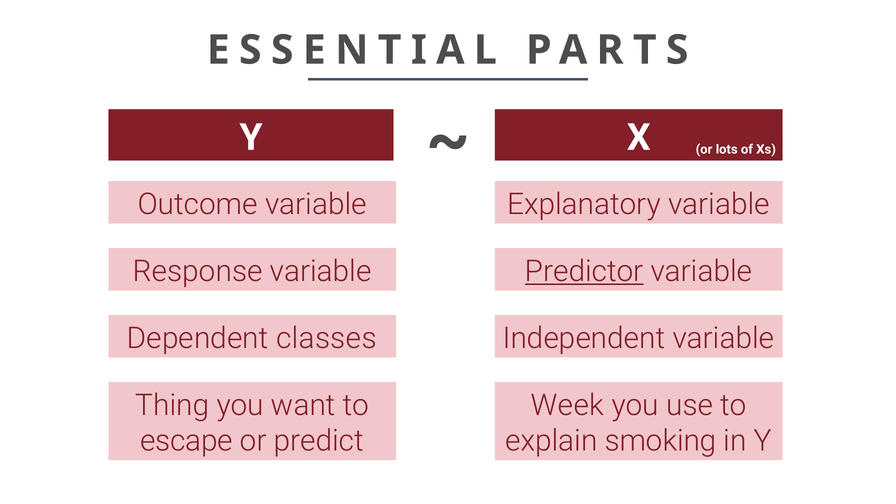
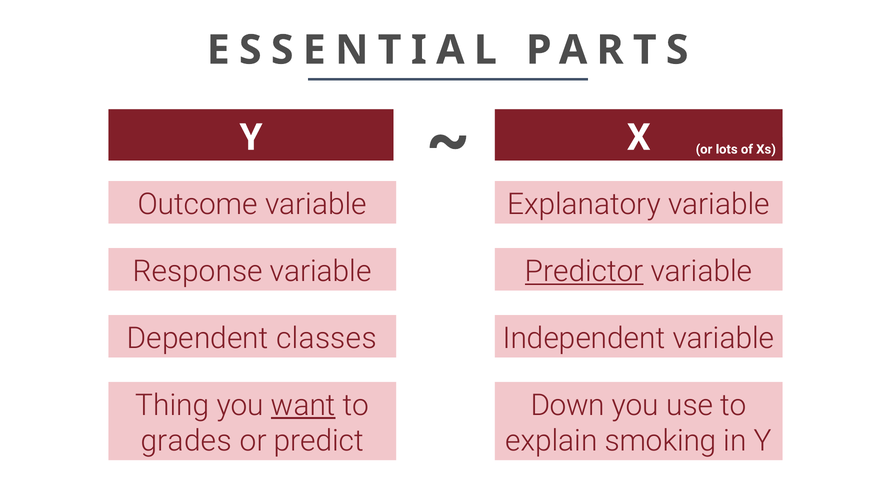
want underline: none -> present
Week: Week -> Down
escape: escape -> grades
